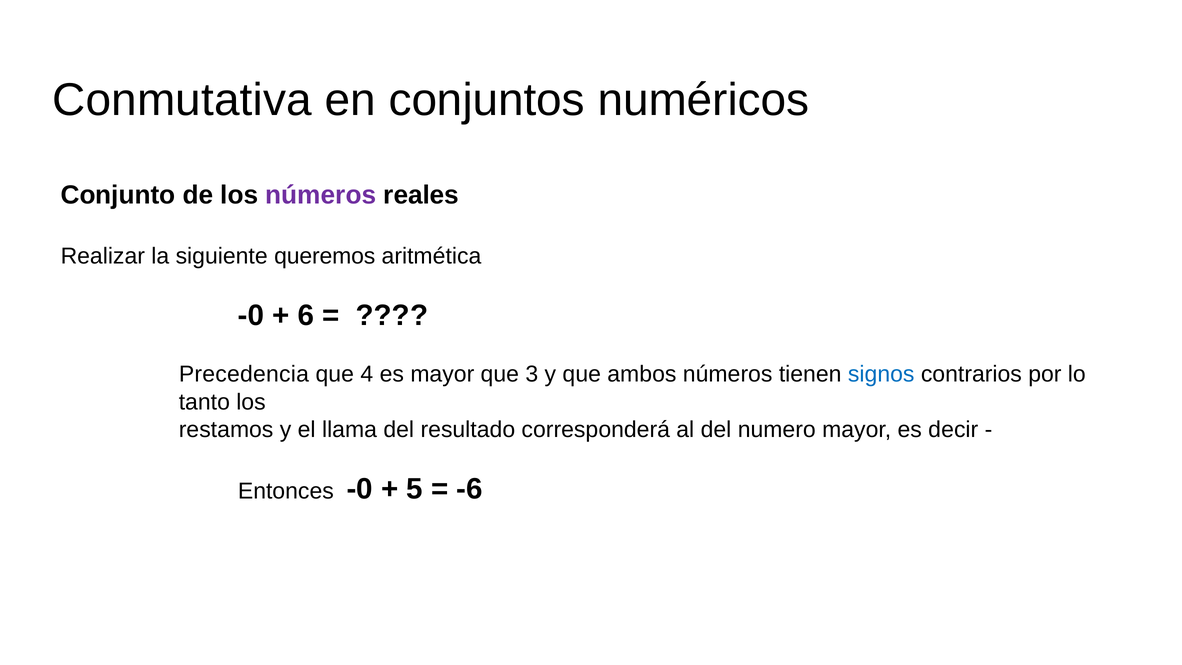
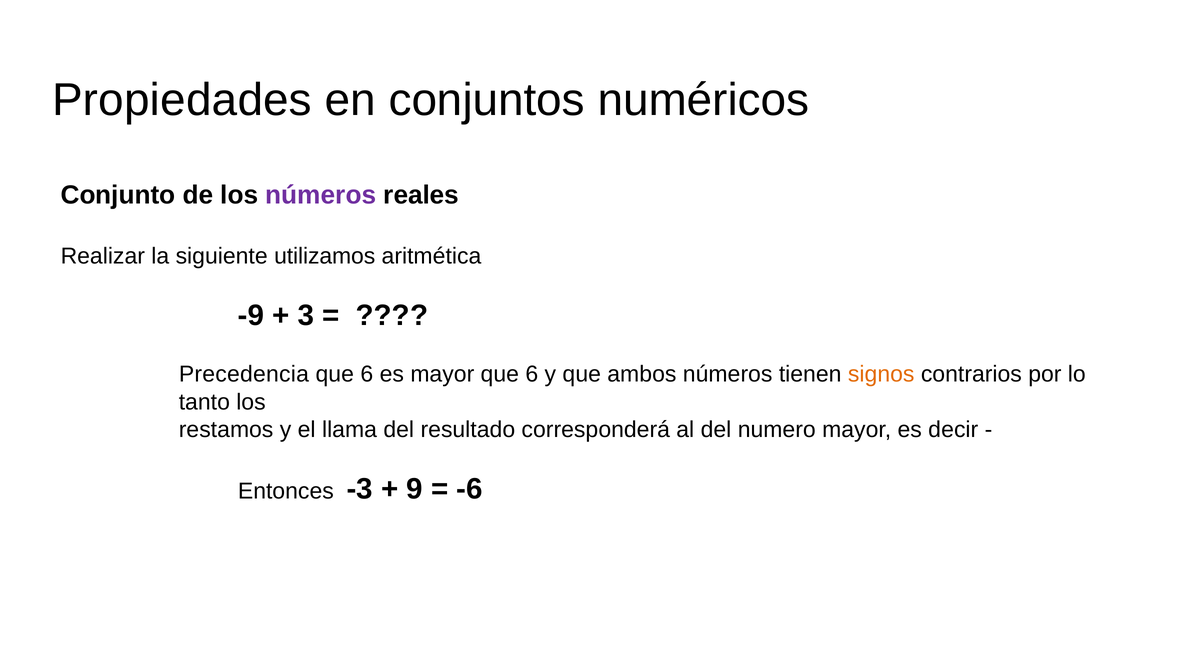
Conmutativa: Conmutativa -> Propiedades
queremos: queremos -> utilizamos
-0 at (251, 316): -0 -> -9
6: 6 -> 3
4 at (367, 374): 4 -> 6
mayor que 3: 3 -> 6
signos colour: blue -> orange
Entonces -0: -0 -> -3
5: 5 -> 9
